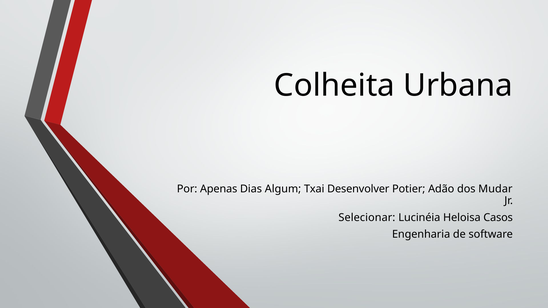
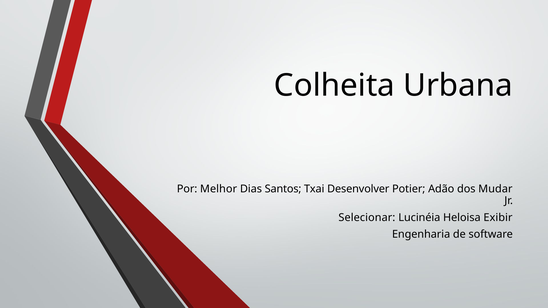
Apenas: Apenas -> Melhor
Algum: Algum -> Santos
Casos: Casos -> Exibir
